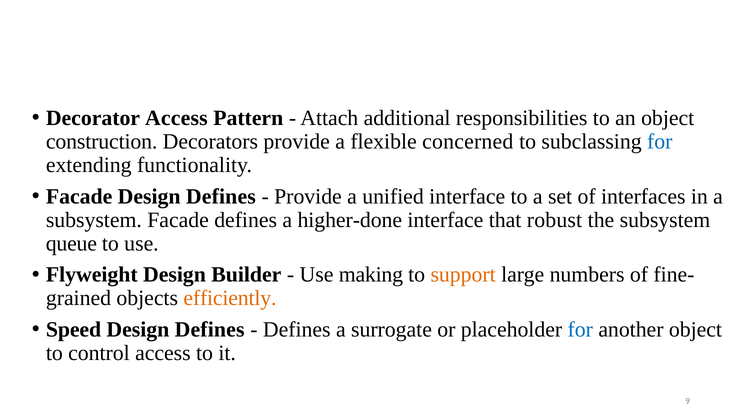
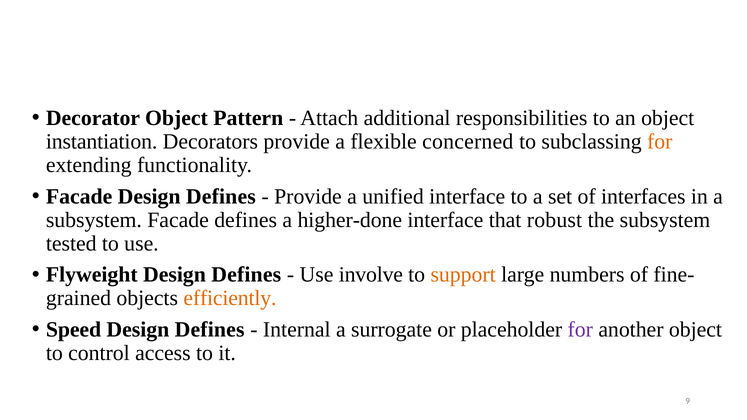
Decorator Access: Access -> Object
construction: construction -> instantiation
for at (660, 142) colour: blue -> orange
queue: queue -> tested
Flyweight Design Builder: Builder -> Defines
making: making -> involve
Defines at (297, 330): Defines -> Internal
for at (580, 330) colour: blue -> purple
